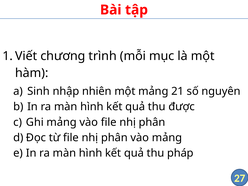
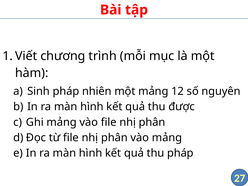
Sinh nhập: nhập -> pháp
21: 21 -> 12
